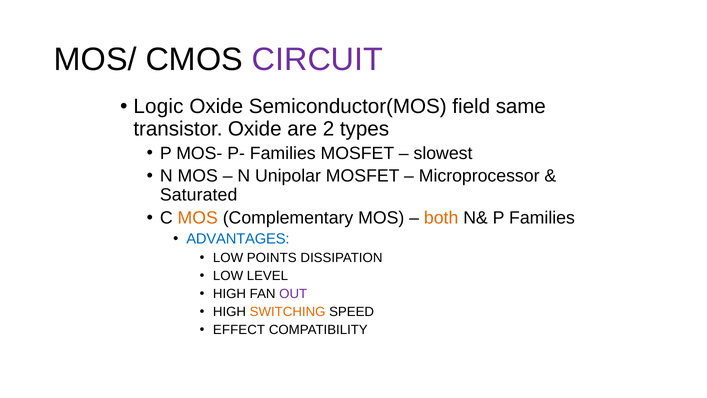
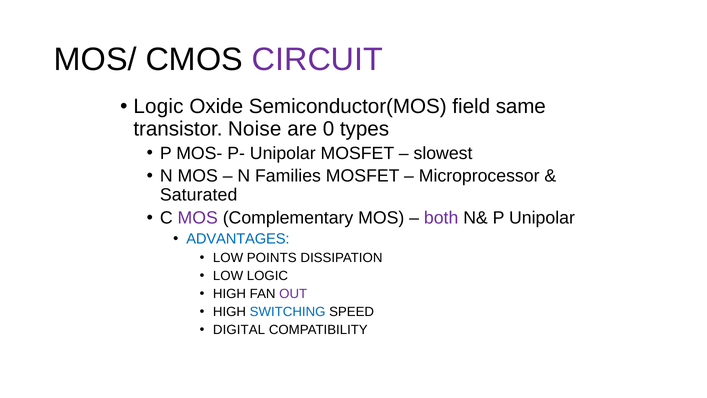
transistor Oxide: Oxide -> Noise
2: 2 -> 0
P- Families: Families -> Unipolar
Unipolar: Unipolar -> Families
MOS at (198, 218) colour: orange -> purple
both colour: orange -> purple
P Families: Families -> Unipolar
LOW LEVEL: LEVEL -> LOGIC
SWITCHING colour: orange -> blue
EFFECT: EFFECT -> DIGITAL
